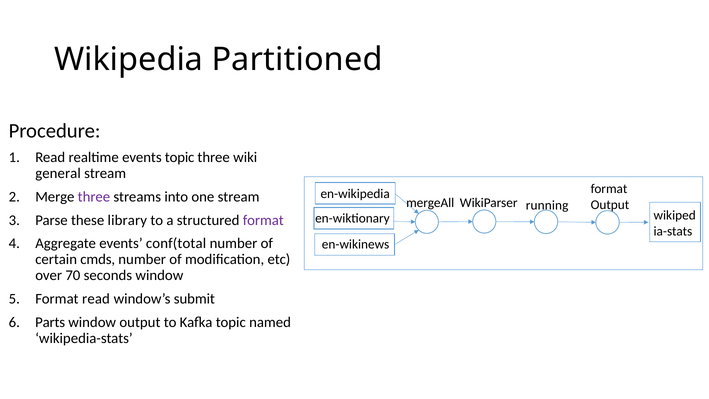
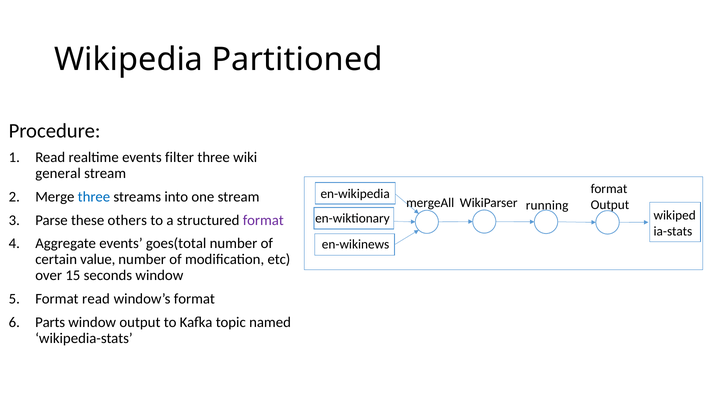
events topic: topic -> filter
three at (94, 197) colour: purple -> blue
library: library -> others
conf(total: conf(total -> goes(total
cmds: cmds -> value
70: 70 -> 15
window’s submit: submit -> format
